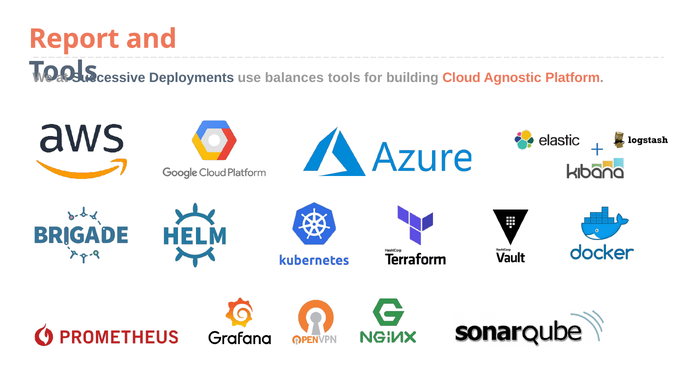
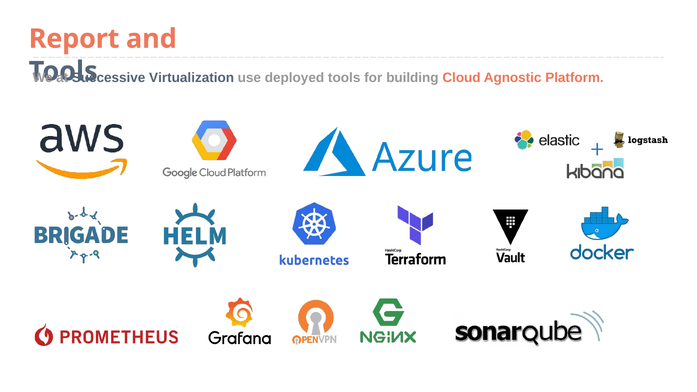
Deployments: Deployments -> Virtualization
balances: balances -> deployed
